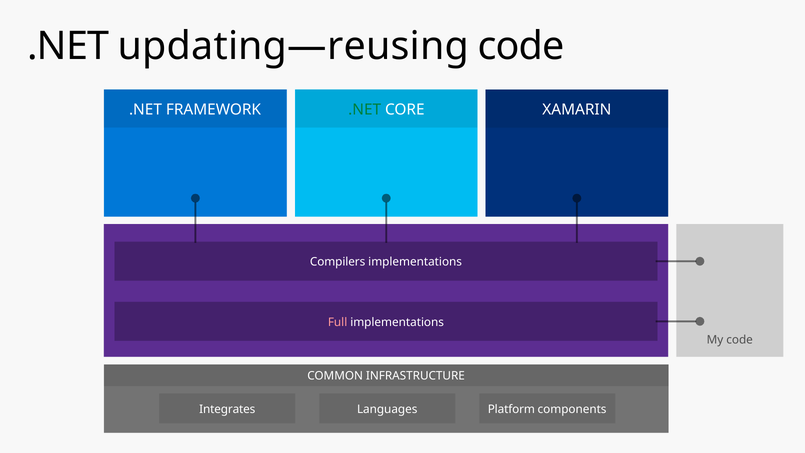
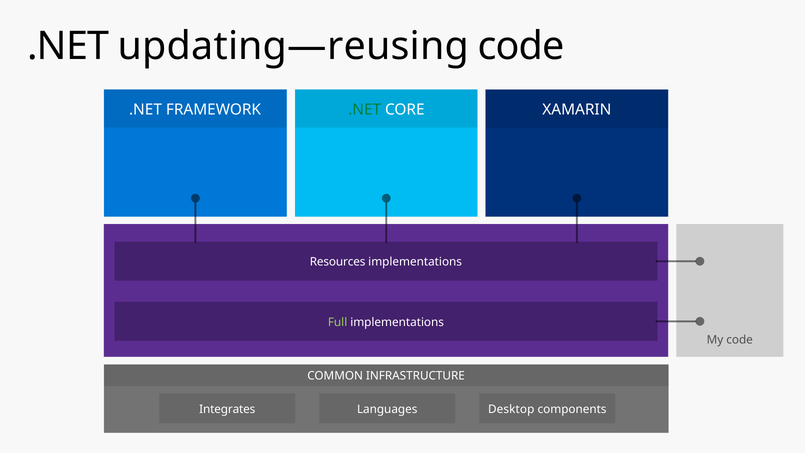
Compilers: Compilers -> Resources
Full colour: pink -> light green
Platform: Platform -> Desktop
